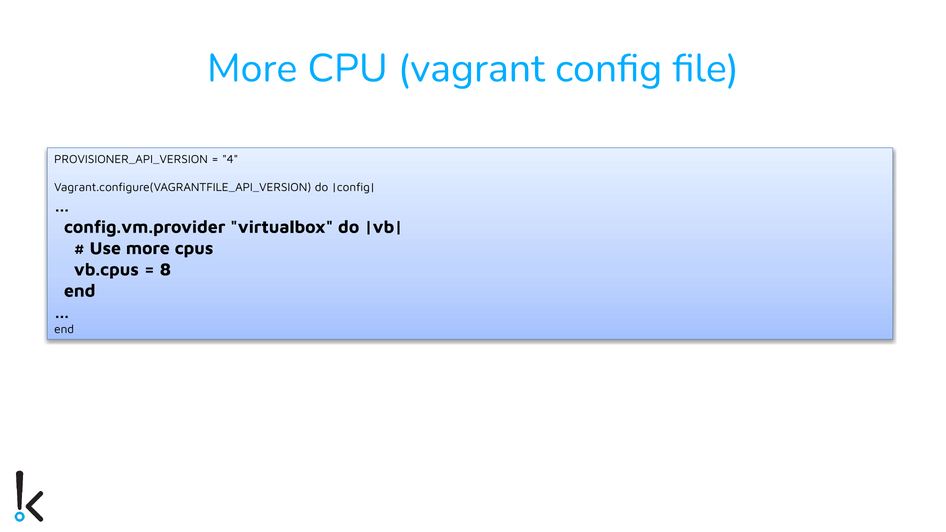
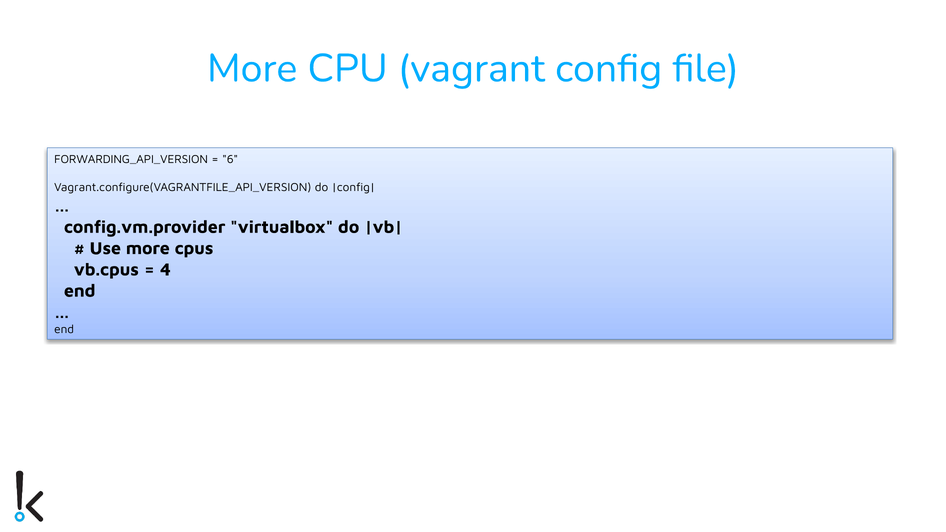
PROVISIONER_API_VERSION: PROVISIONER_API_VERSION -> FORWARDING_API_VERSION
4: 4 -> 6
8: 8 -> 4
